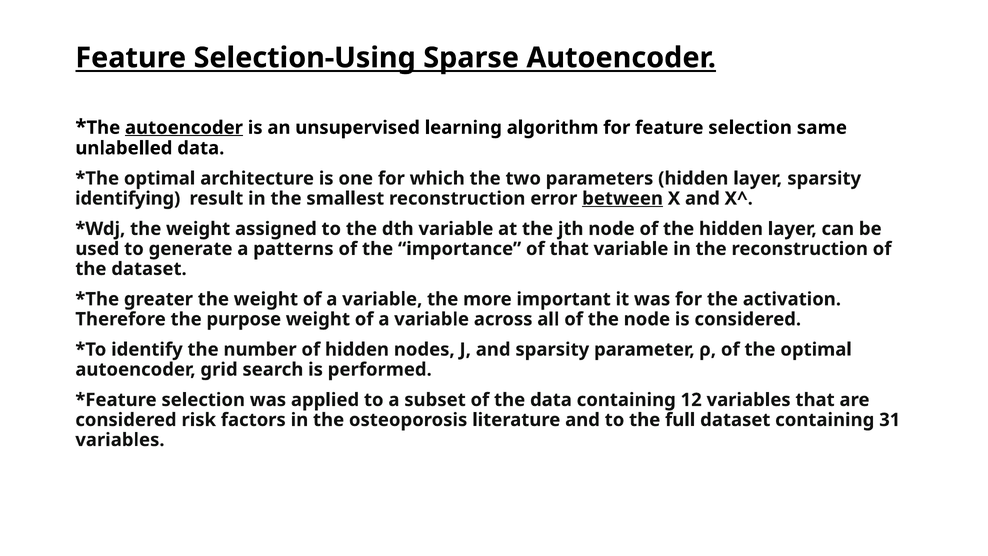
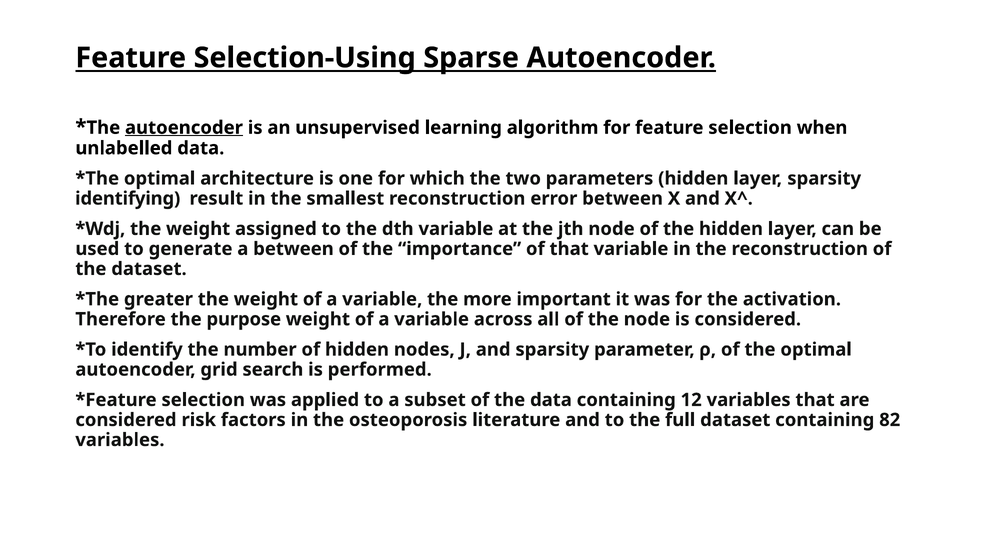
same: same -> when
between at (623, 198) underline: present -> none
a patterns: patterns -> between
31: 31 -> 82
